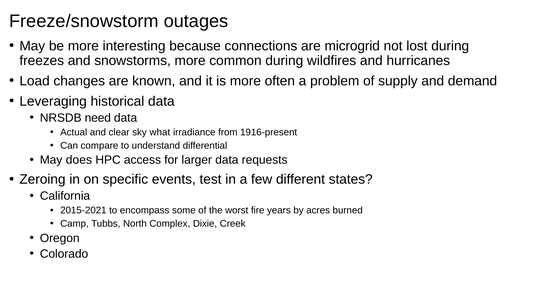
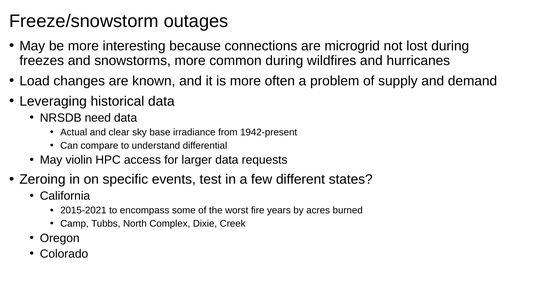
what: what -> base
1916-present: 1916-present -> 1942-present
does: does -> violin
